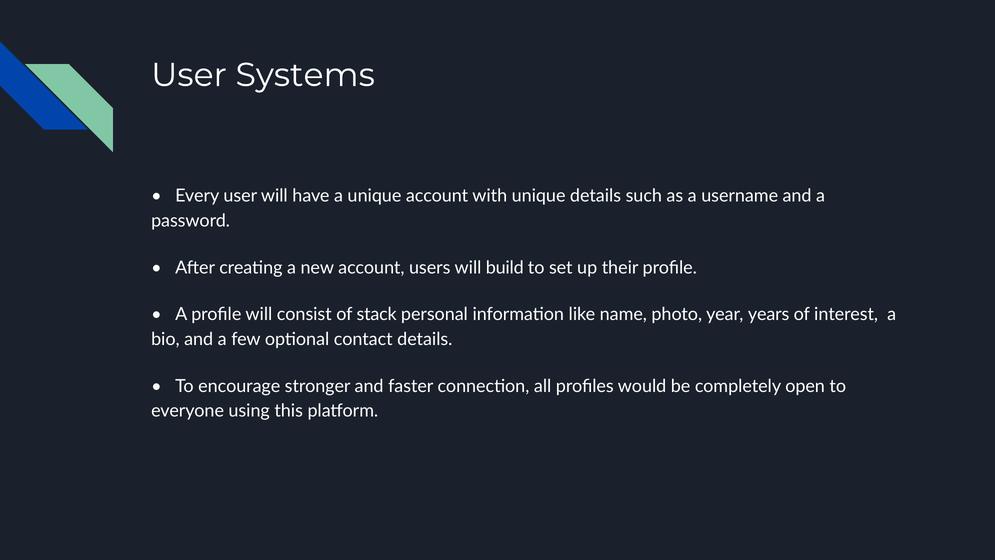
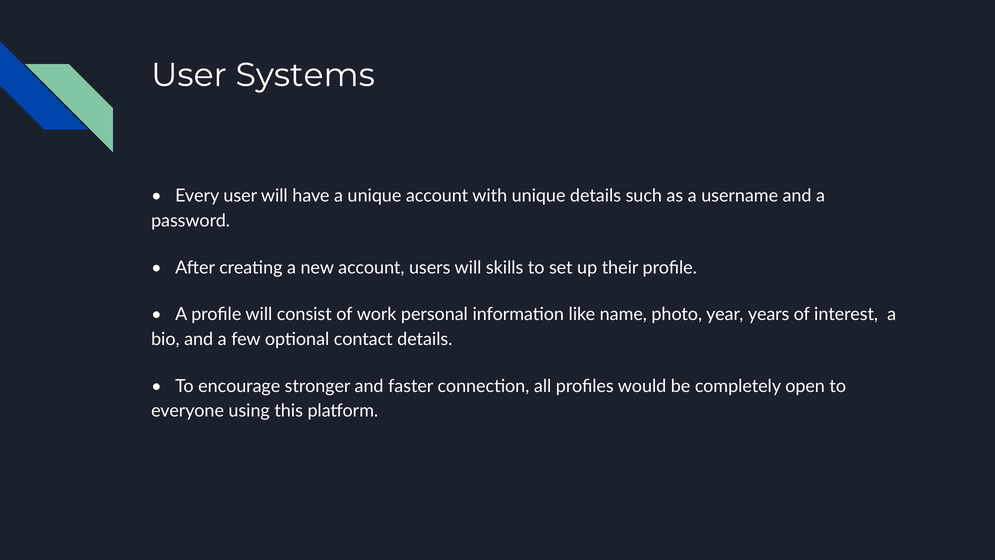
build: build -> skills
stack: stack -> work
